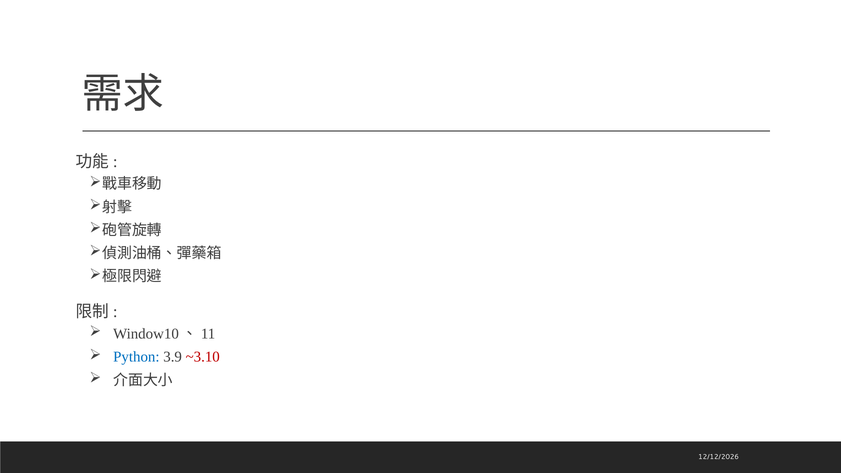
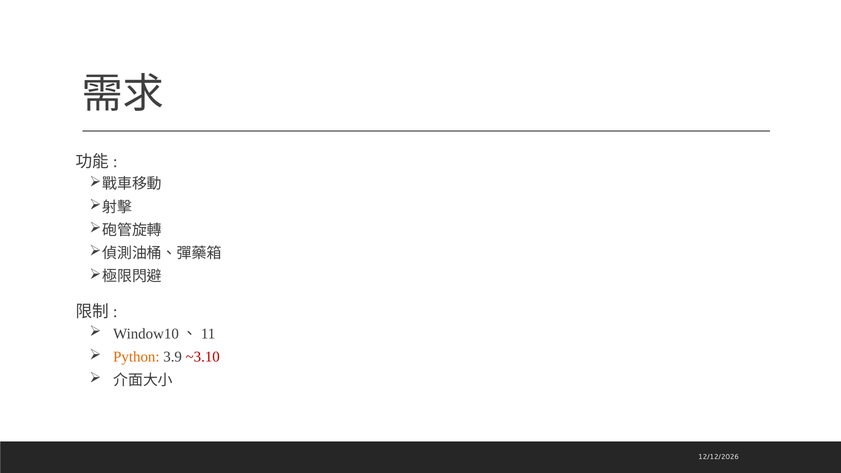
Python colour: blue -> orange
